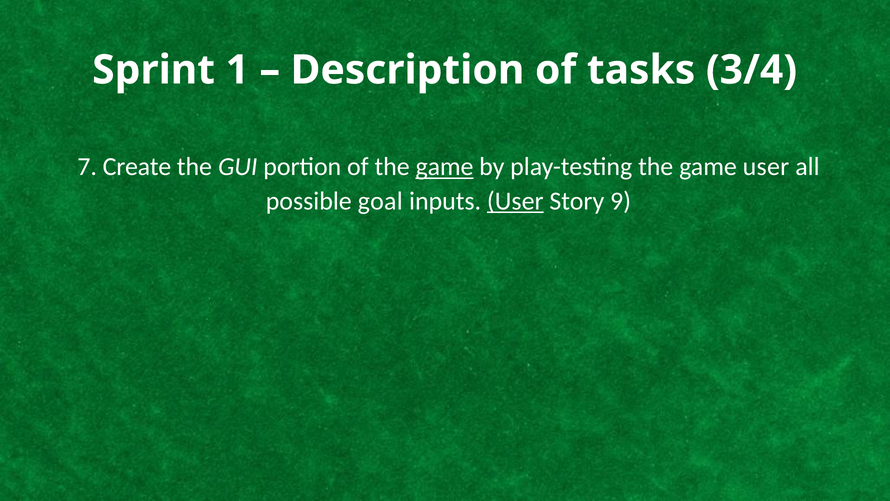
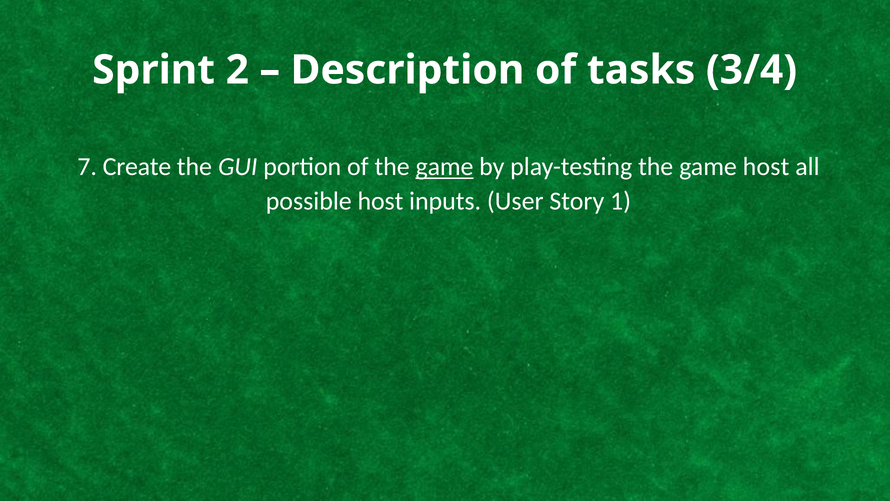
1: 1 -> 2
game user: user -> host
possible goal: goal -> host
User at (515, 201) underline: present -> none
9: 9 -> 1
